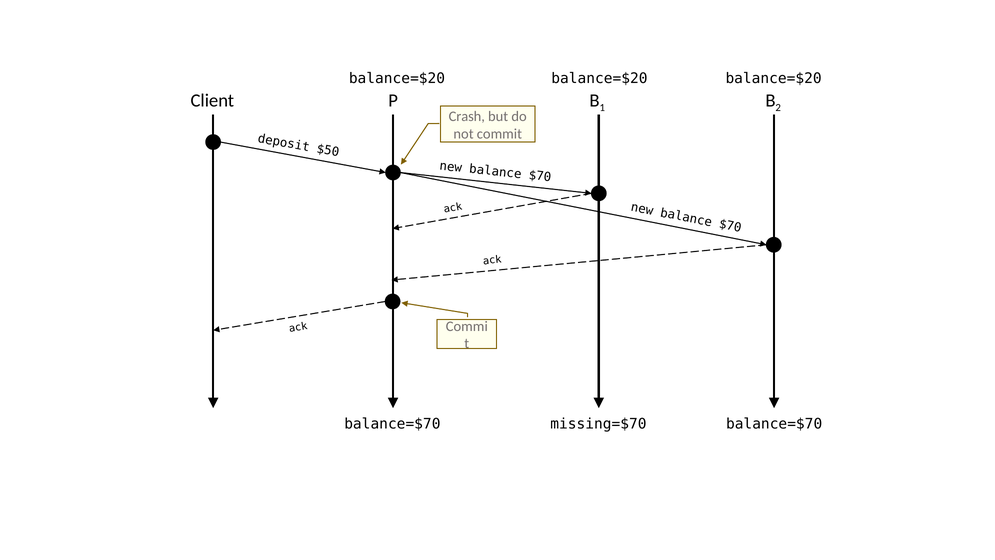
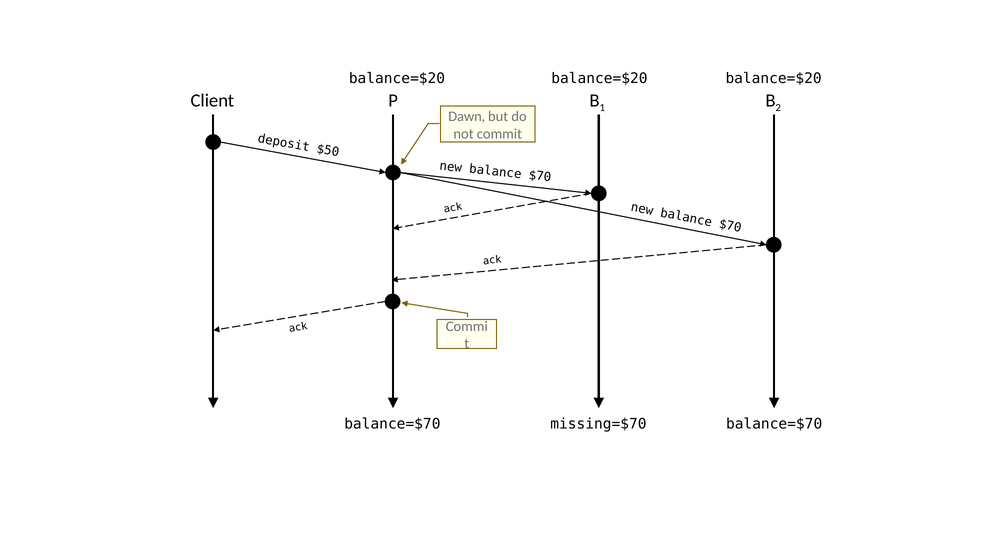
Crash: Crash -> Dawn
